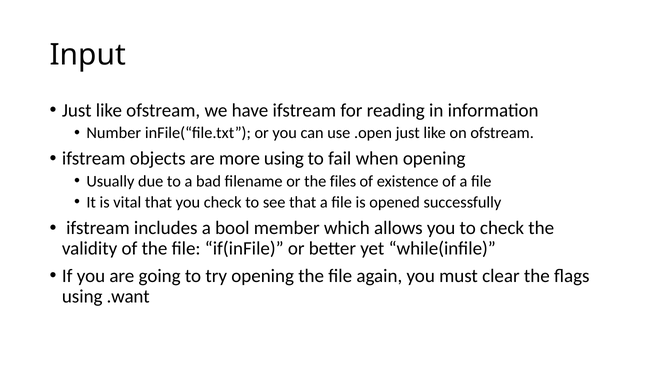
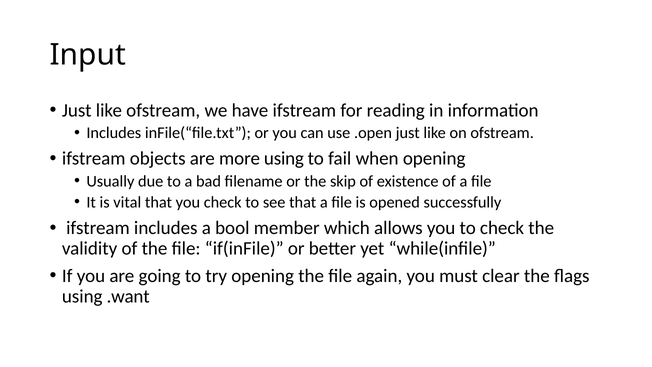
Number at (114, 133): Number -> Includes
files: files -> skip
